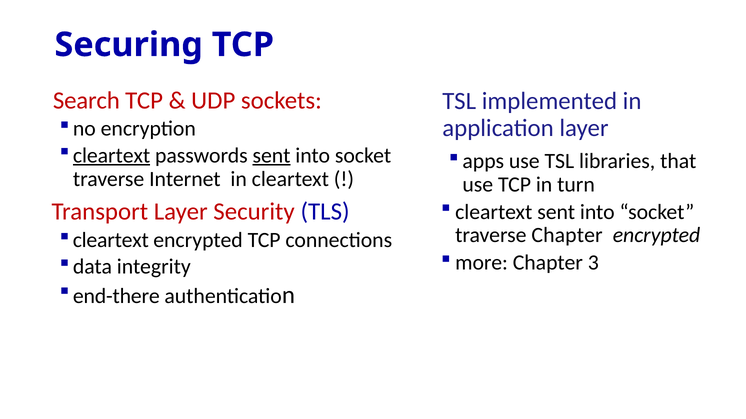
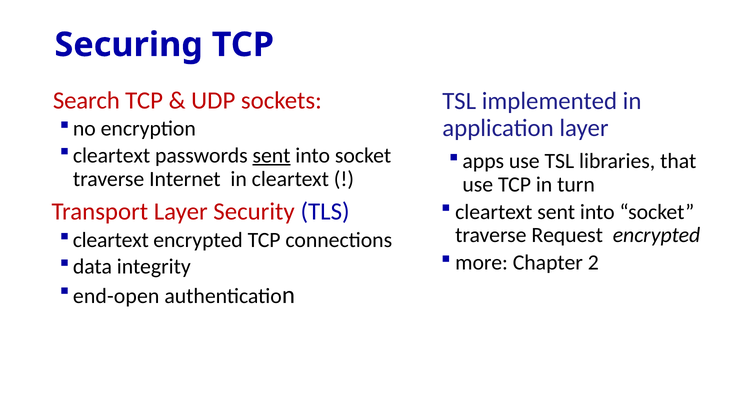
cleartext at (112, 156) underline: present -> none
traverse Chapter: Chapter -> Request
3: 3 -> 2
end-there: end-there -> end-open
